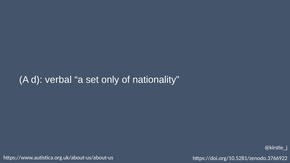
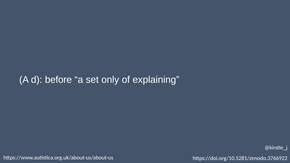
verbal: verbal -> before
nationality: nationality -> explaining
